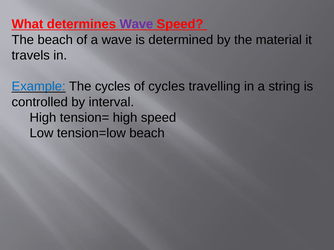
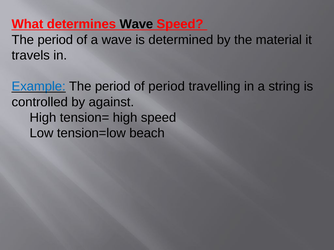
Wave at (136, 24) colour: purple -> black
beach at (55, 40): beach -> period
cycles at (113, 87): cycles -> period
of cycles: cycles -> period
interval: interval -> against
